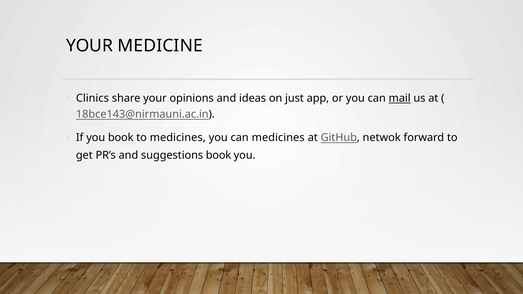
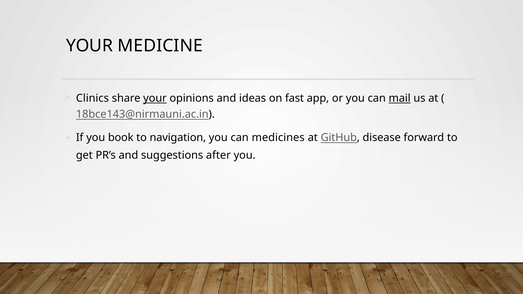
your at (155, 98) underline: none -> present
just: just -> fast
to medicines: medicines -> navigation
netwok: netwok -> disease
suggestions book: book -> after
